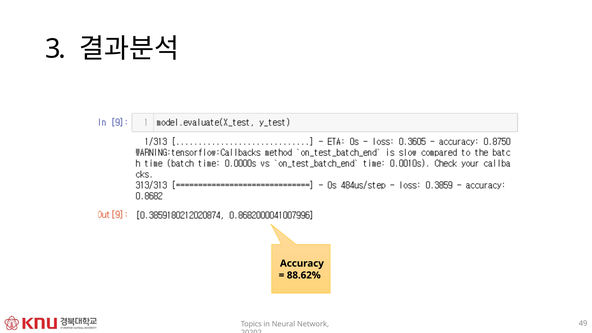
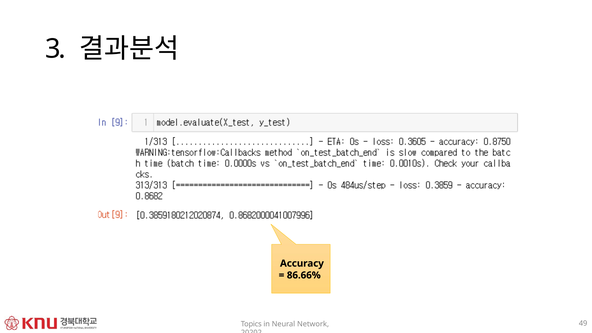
88.62%: 88.62% -> 86.66%
